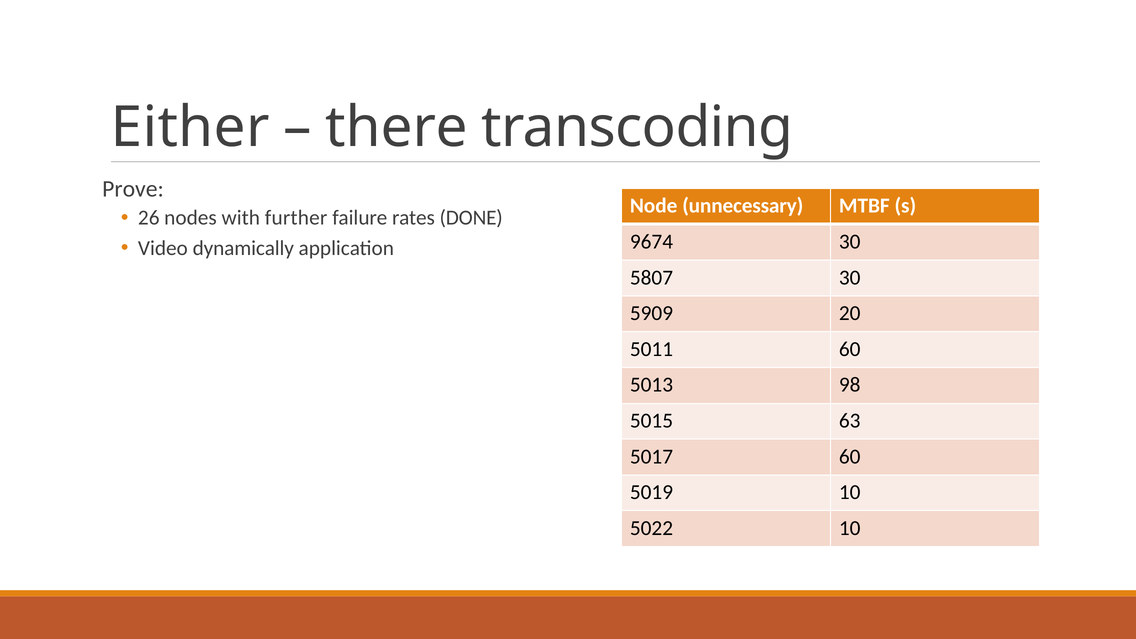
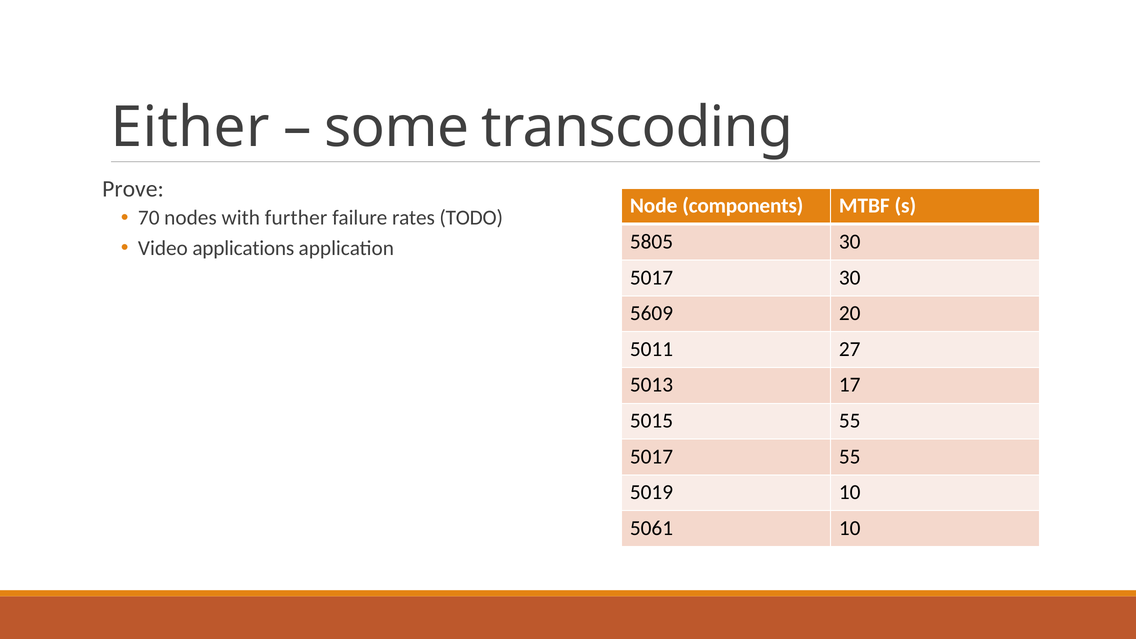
there: there -> some
unnecessary: unnecessary -> components
26: 26 -> 70
DONE: DONE -> TODO
9674: 9674 -> 5805
dynamically: dynamically -> applications
5807 at (651, 277): 5807 -> 5017
5909: 5909 -> 5609
5011 60: 60 -> 27
98: 98 -> 17
5015 63: 63 -> 55
5017 60: 60 -> 55
5022: 5022 -> 5061
